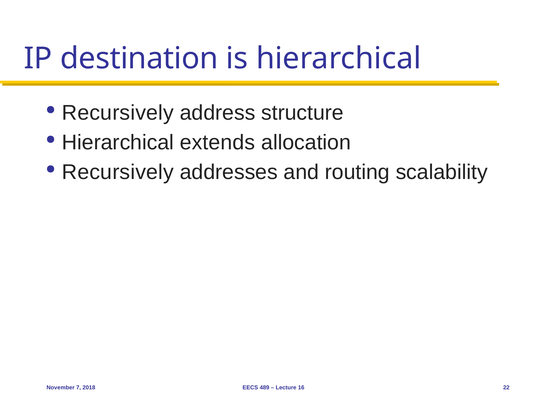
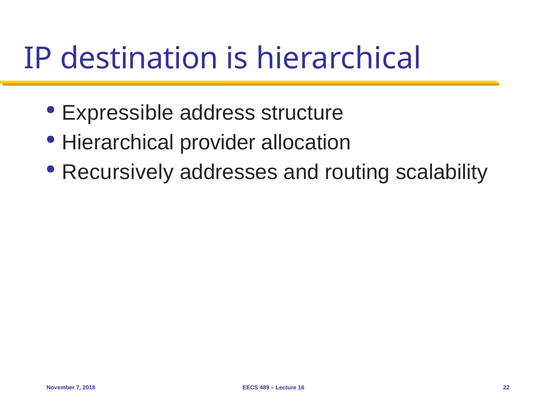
Recursively at (118, 113): Recursively -> Expressible
extends: extends -> provider
